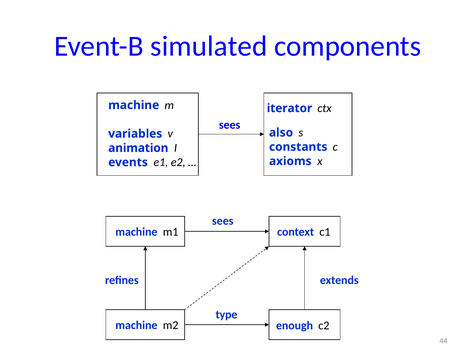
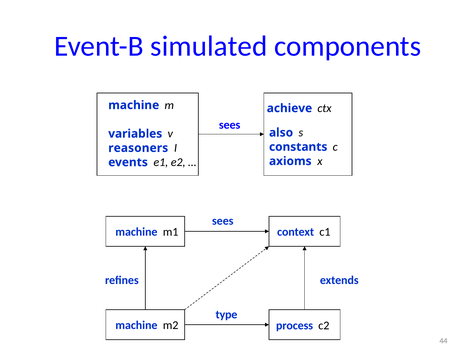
iterator: iterator -> achieve
animation: animation -> reasoners
enough: enough -> process
